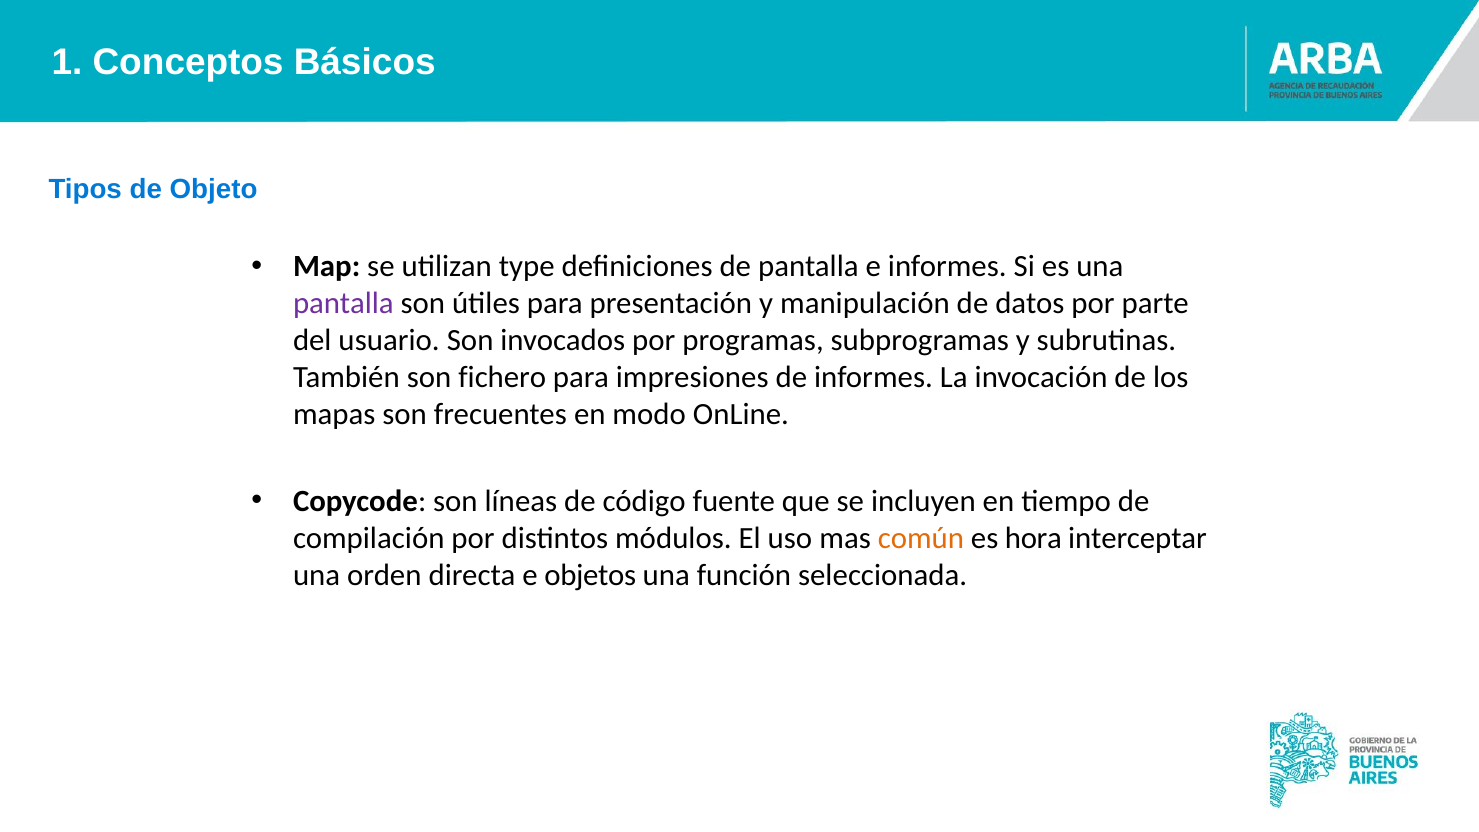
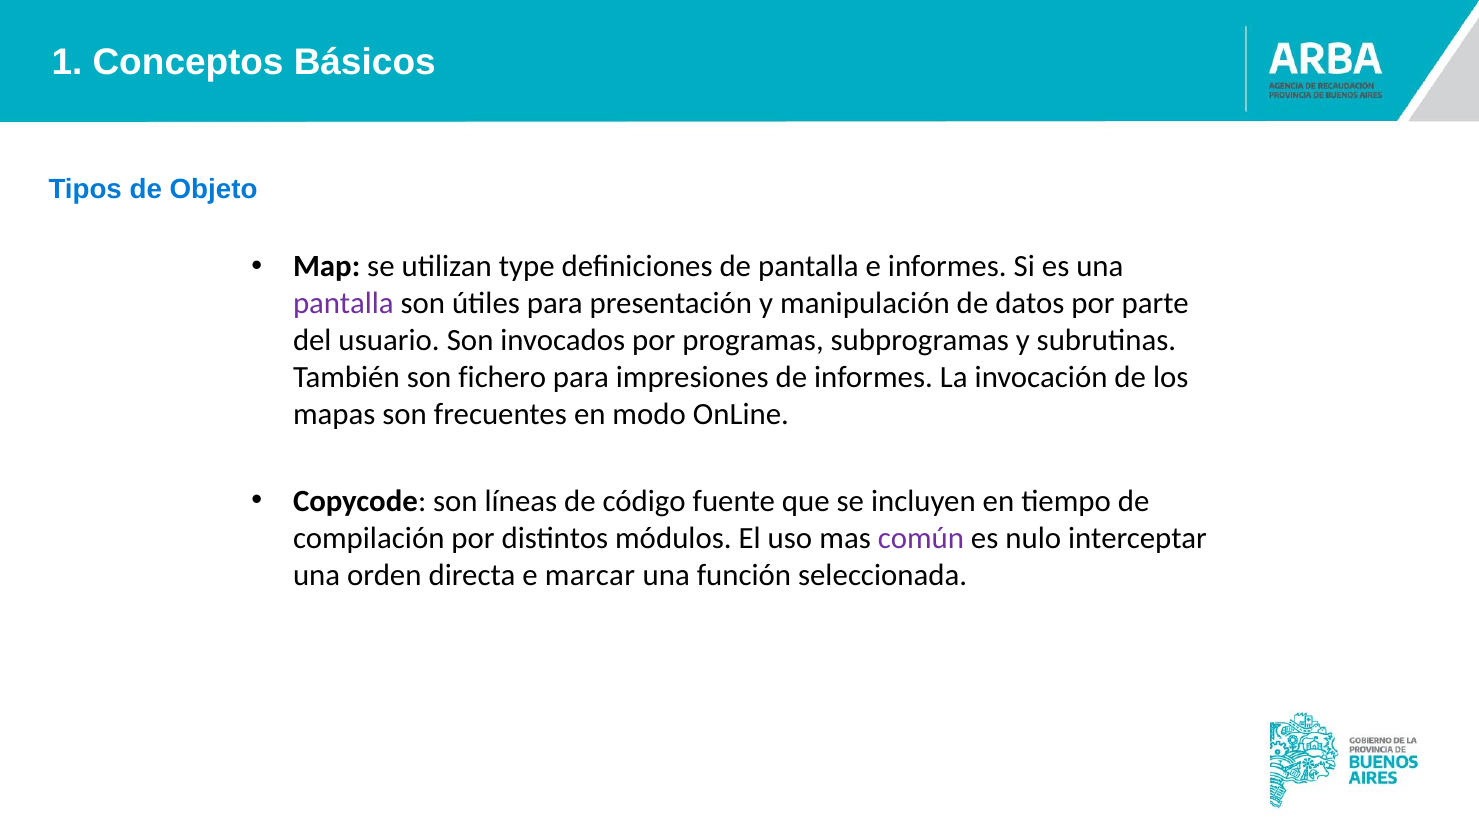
común colour: orange -> purple
hora: hora -> nulo
objetos: objetos -> marcar
